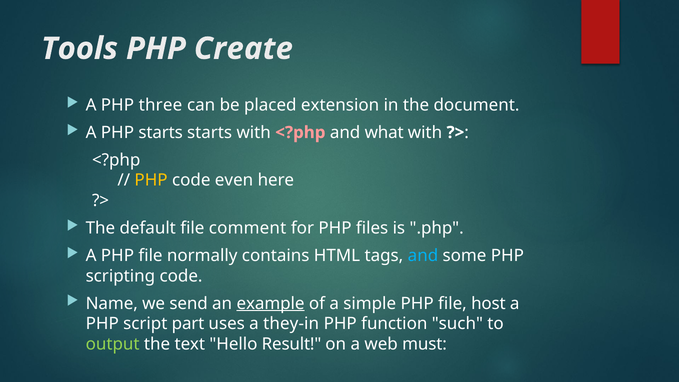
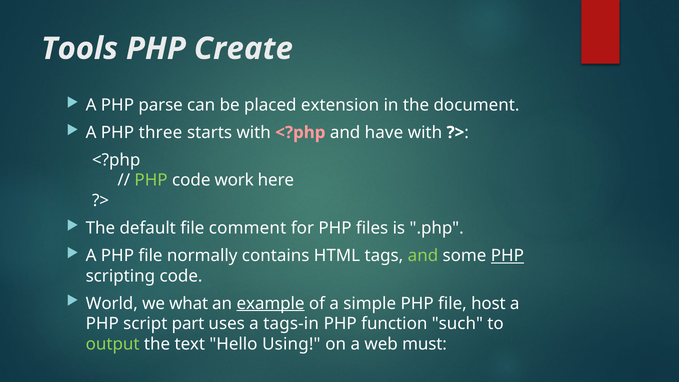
three: three -> parse
PHP starts: starts -> three
what: what -> have
PHP at (151, 180) colour: yellow -> light green
even: even -> work
and at (423, 256) colour: light blue -> light green
PHP at (507, 256) underline: none -> present
Name: Name -> World
send: send -> what
they-in: they-in -> tags-in
Result: Result -> Using
